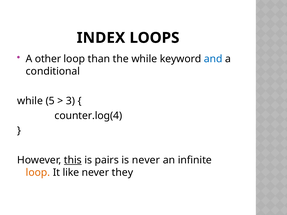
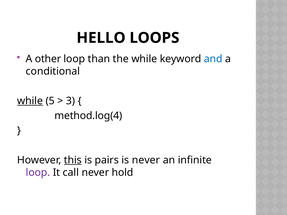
INDEX: INDEX -> HELLO
while at (30, 101) underline: none -> present
counter.log(4: counter.log(4 -> method.log(4
loop at (38, 173) colour: orange -> purple
like: like -> call
they: they -> hold
